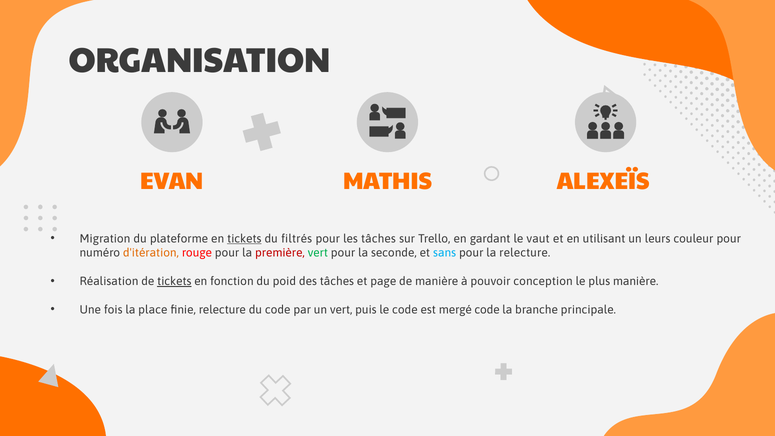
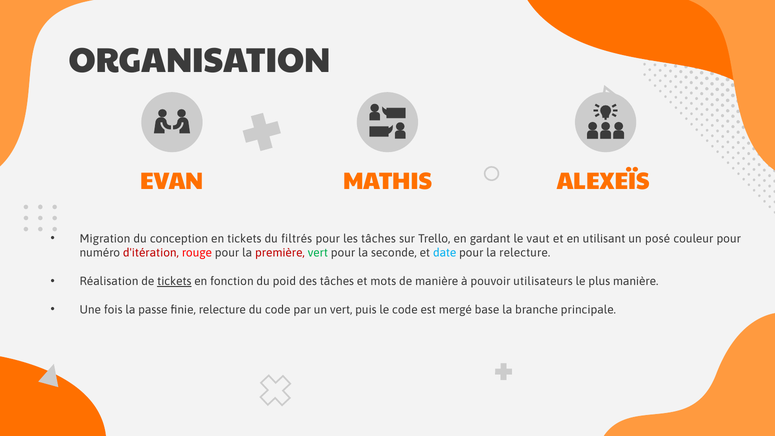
plateforme: plateforme -> conception
tickets at (244, 239) underline: present -> none
leurs: leurs -> posé
d'itération colour: orange -> red
sans: sans -> date
page: page -> mots
conception: conception -> utilisateurs
place: place -> passe
mergé code: code -> base
